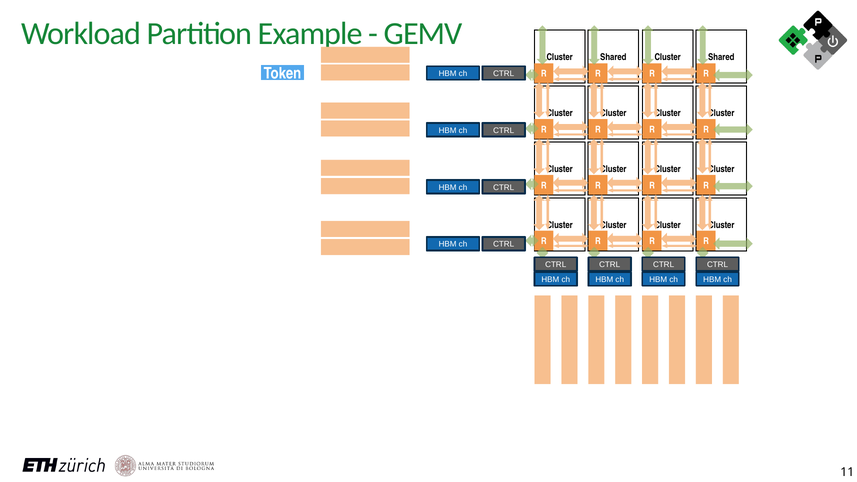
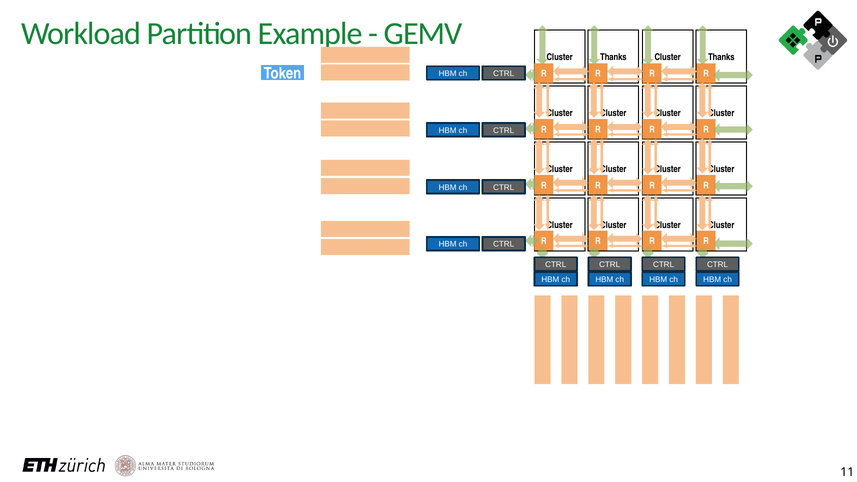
Shared at (613, 57): Shared -> Thanks
Shared at (721, 57): Shared -> Thanks
